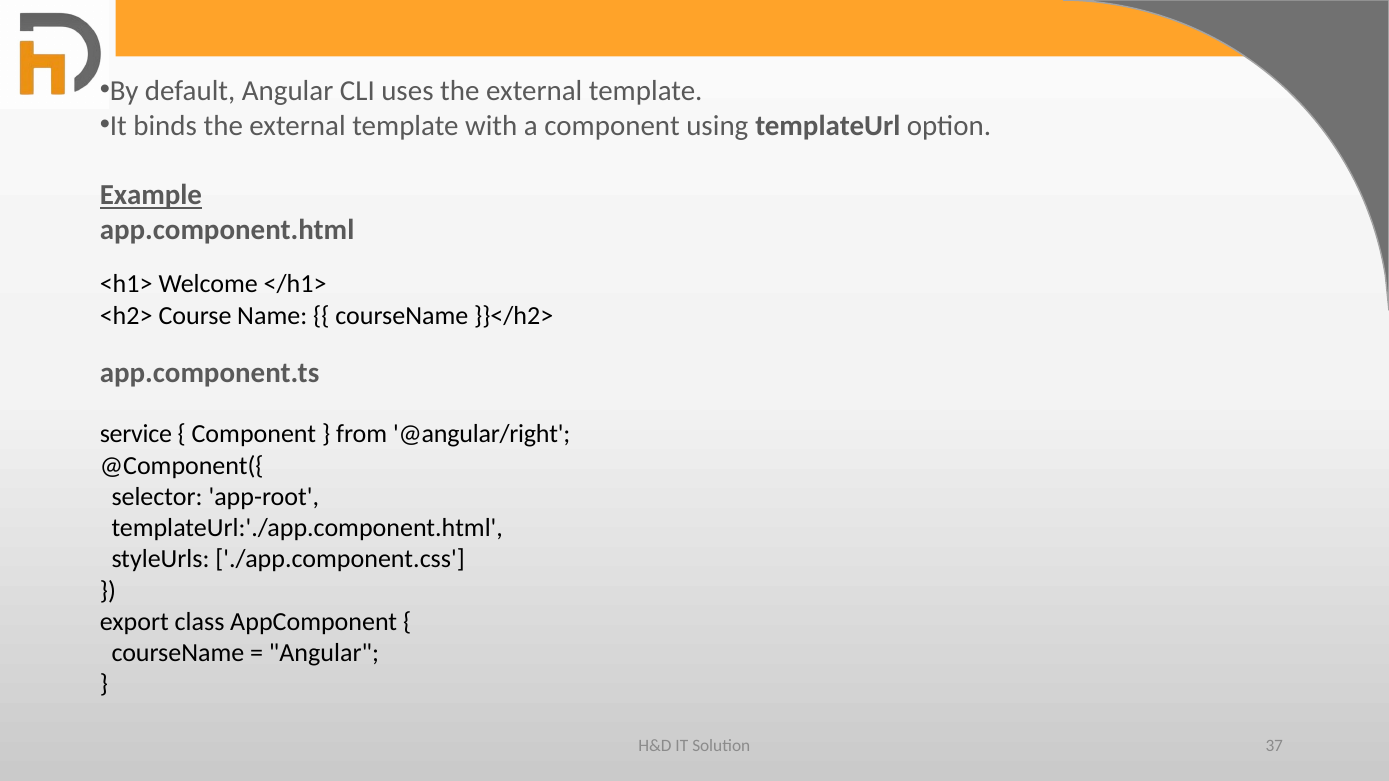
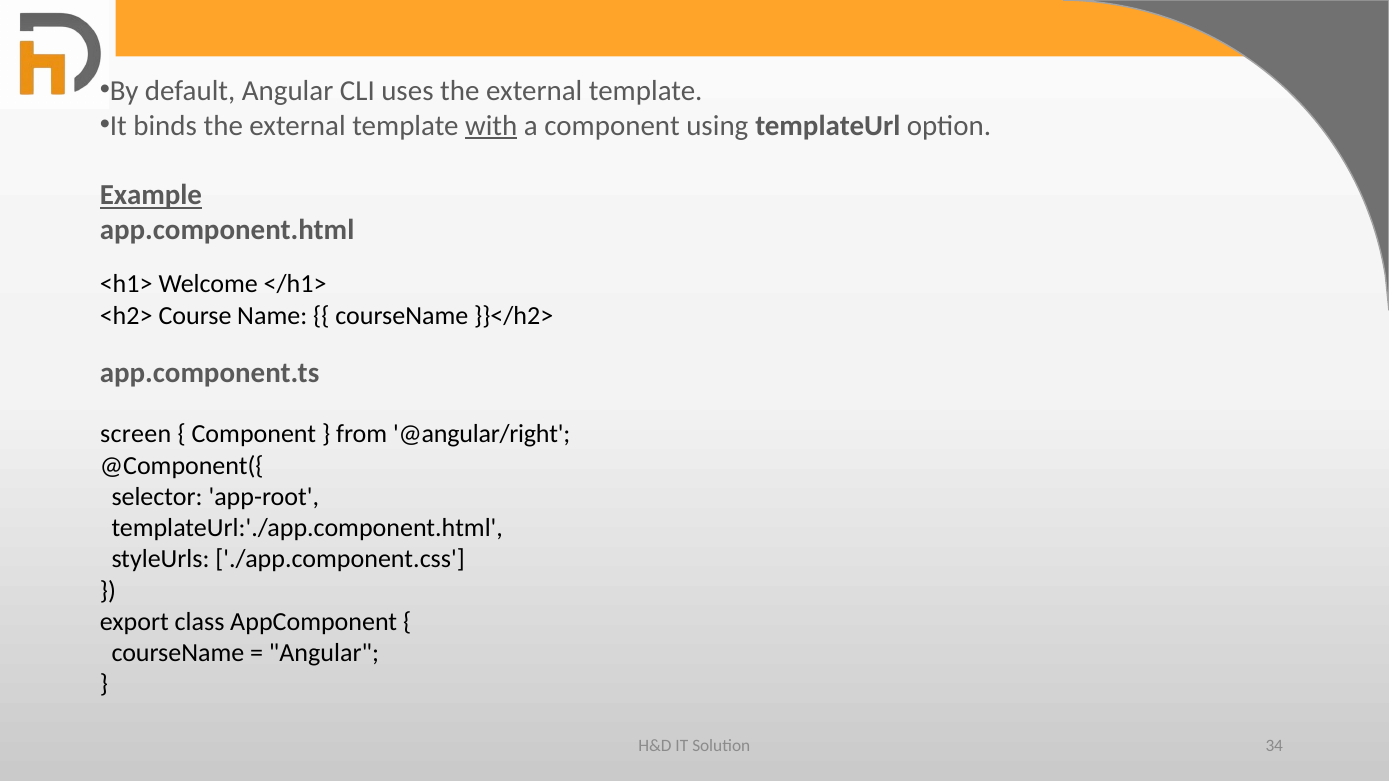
with underline: none -> present
service: service -> screen
37: 37 -> 34
